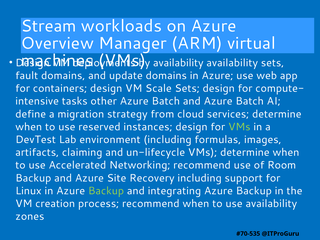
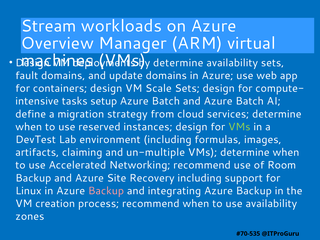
availability at (178, 63): availability -> determine
other: other -> setup
un-lifecycle: un-lifecycle -> un-multiple
Backup at (106, 191) colour: light green -> pink
